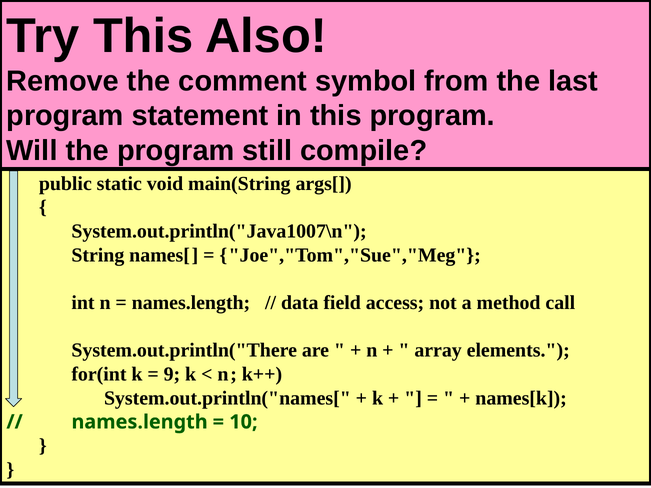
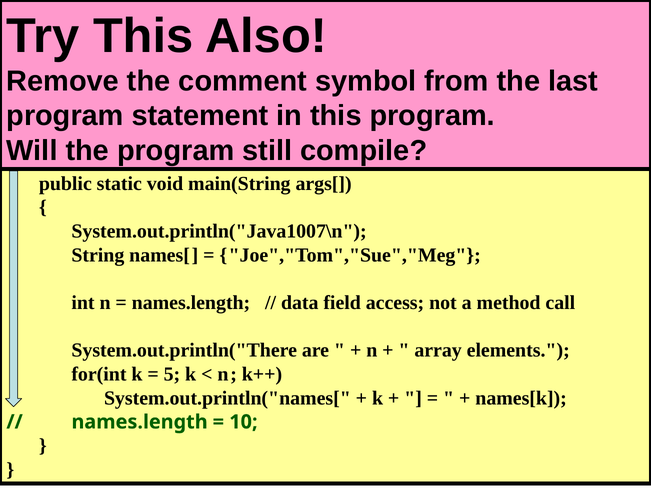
9: 9 -> 5
